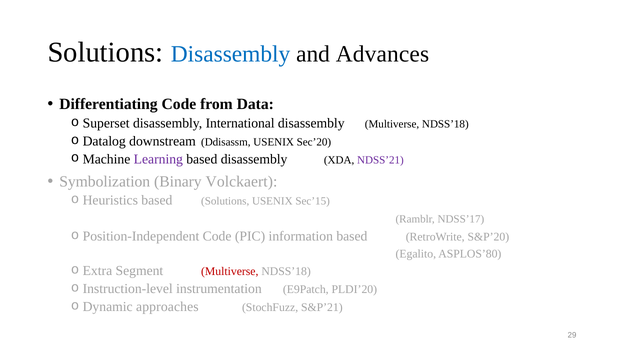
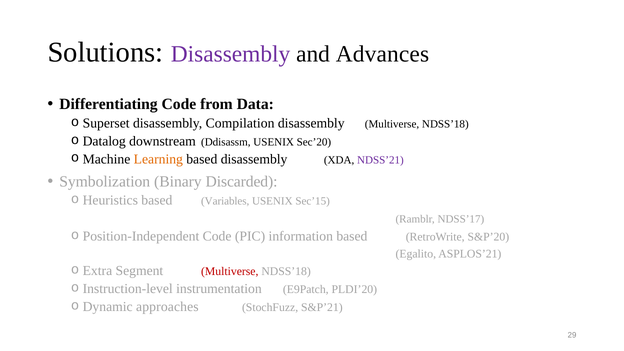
Disassembly at (231, 54) colour: blue -> purple
International: International -> Compilation
Learning colour: purple -> orange
Volckaert: Volckaert -> Discarded
based Solutions: Solutions -> Variables
ASPLOS’80: ASPLOS’80 -> ASPLOS’21
